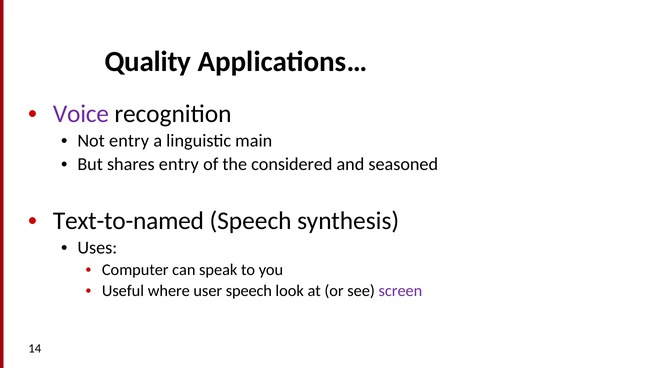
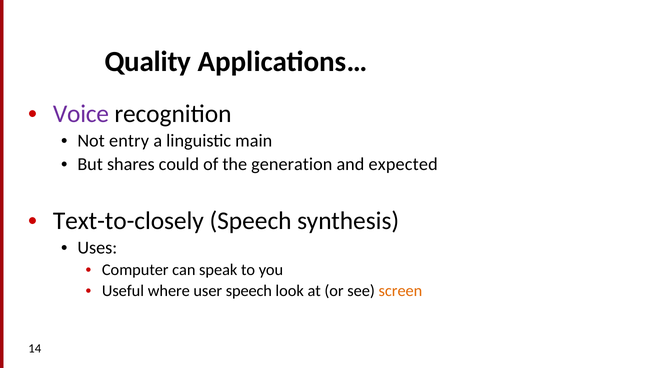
shares entry: entry -> could
considered: considered -> generation
seasoned: seasoned -> expected
Text-to-named: Text-to-named -> Text-to-closely
screen colour: purple -> orange
